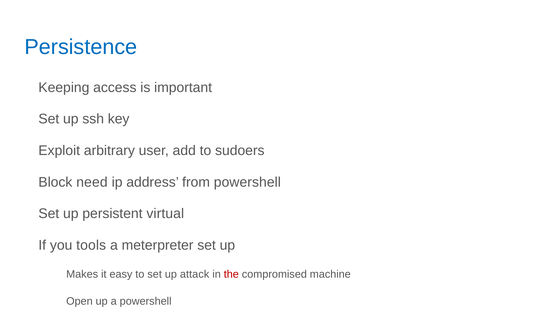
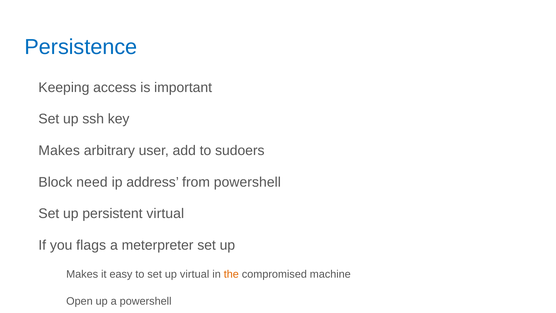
Exploit at (59, 150): Exploit -> Makes
tools: tools -> flags
up attack: attack -> virtual
the colour: red -> orange
